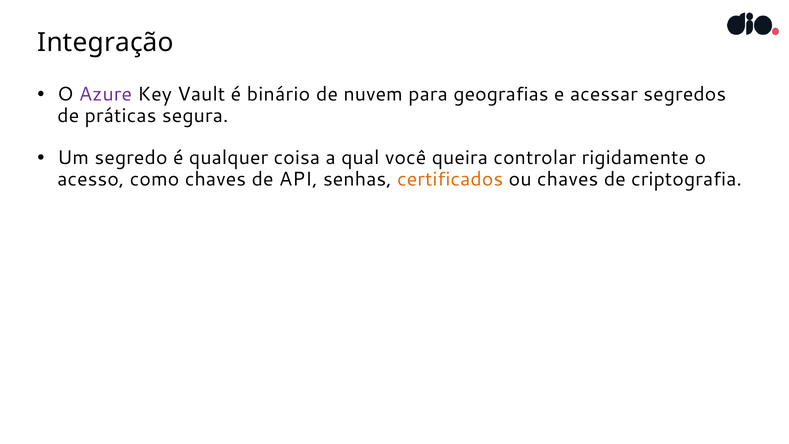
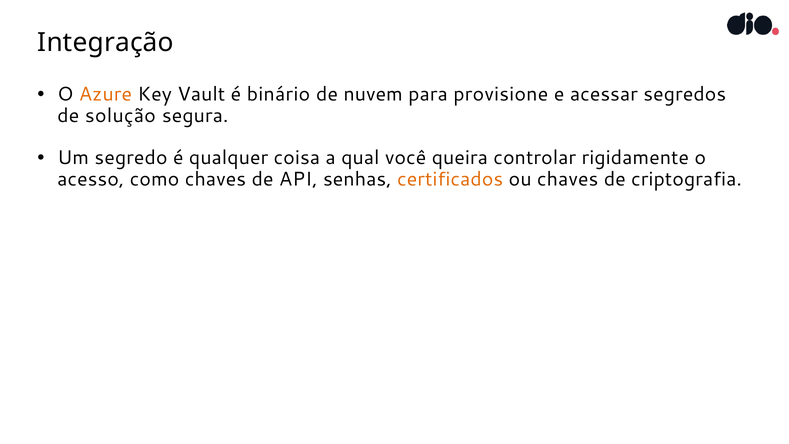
Azure colour: purple -> orange
geografias: geografias -> provisione
práticas: práticas -> solução
